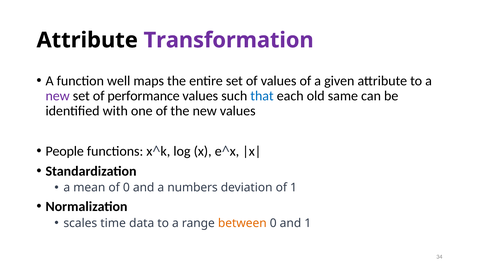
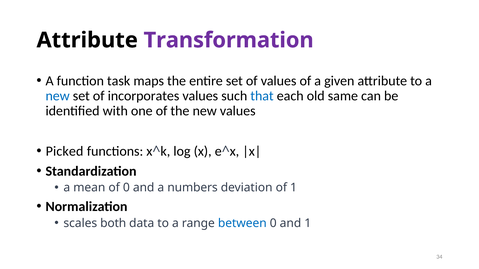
well: well -> task
new at (58, 96) colour: purple -> blue
performance: performance -> incorporates
People: People -> Picked
time: time -> both
between colour: orange -> blue
